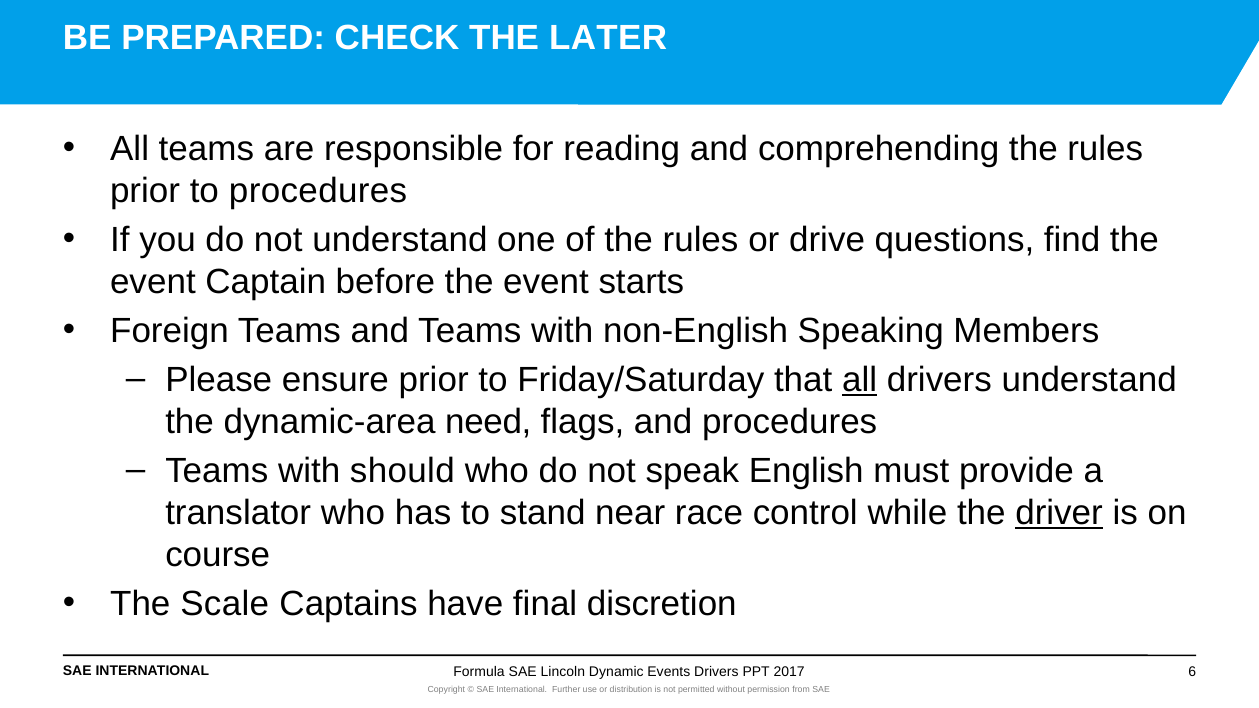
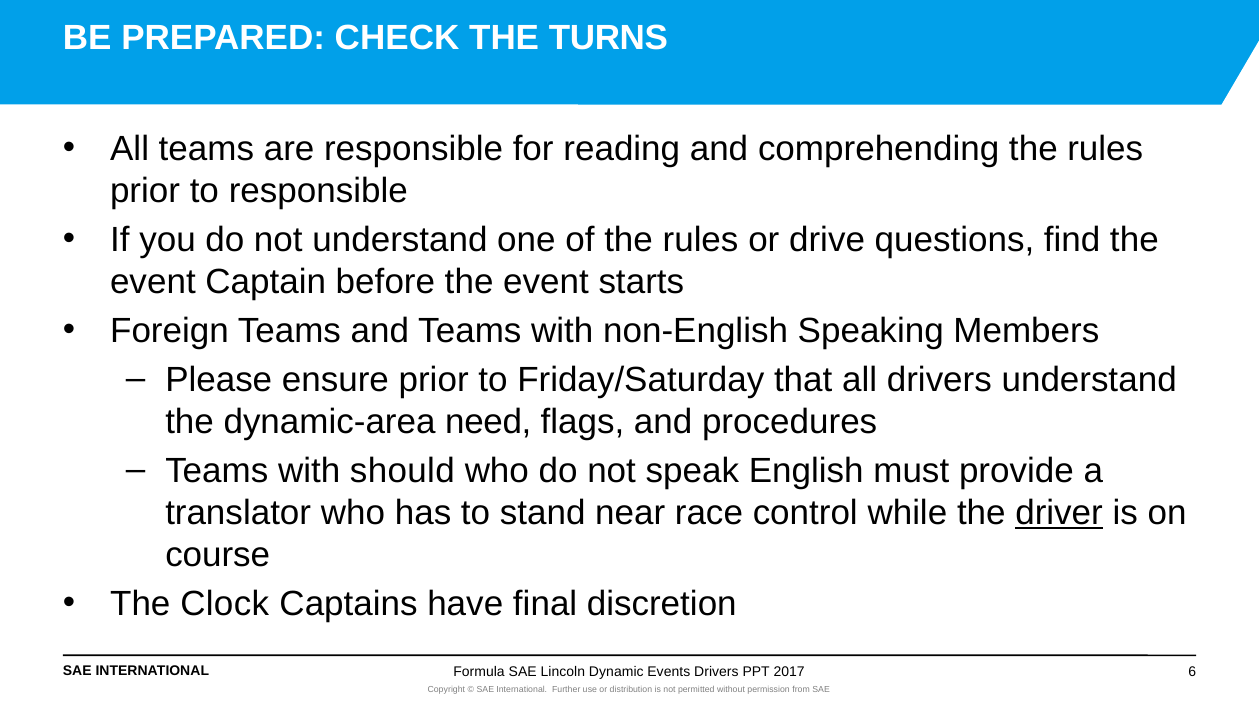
LATER: LATER -> TURNS
to procedures: procedures -> responsible
all at (860, 380) underline: present -> none
Scale: Scale -> Clock
